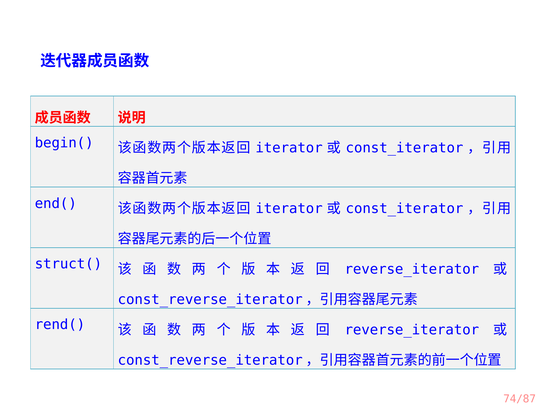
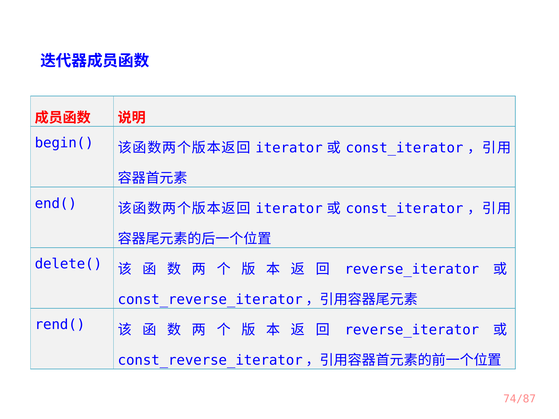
struct(: struct( -> delete(
